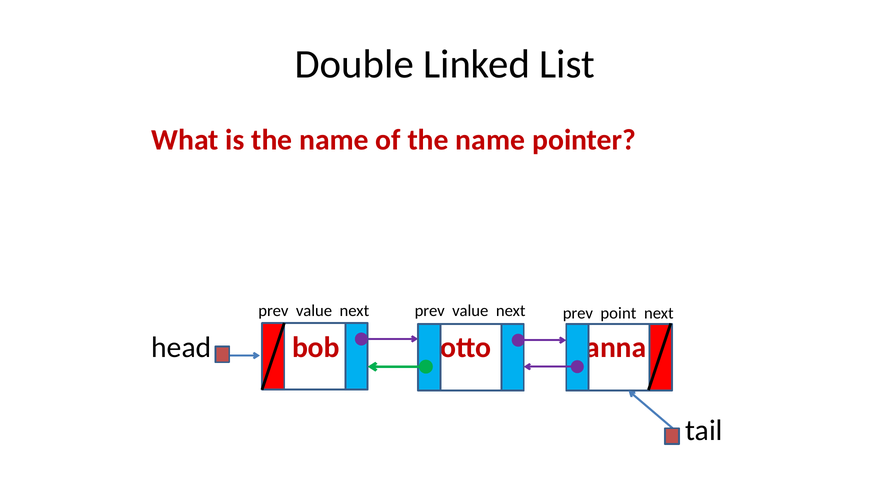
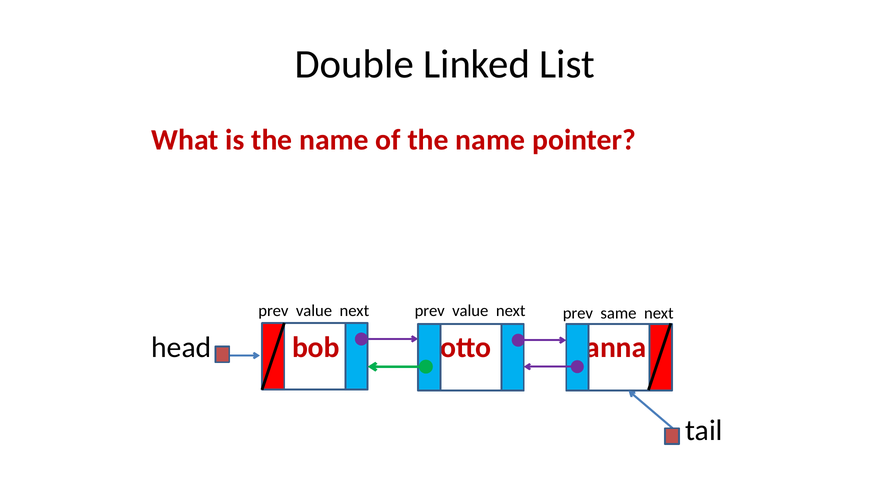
point: point -> same
